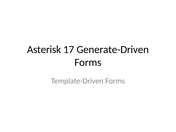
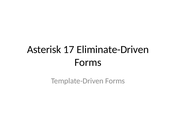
Generate-Driven: Generate-Driven -> Eliminate-Driven
